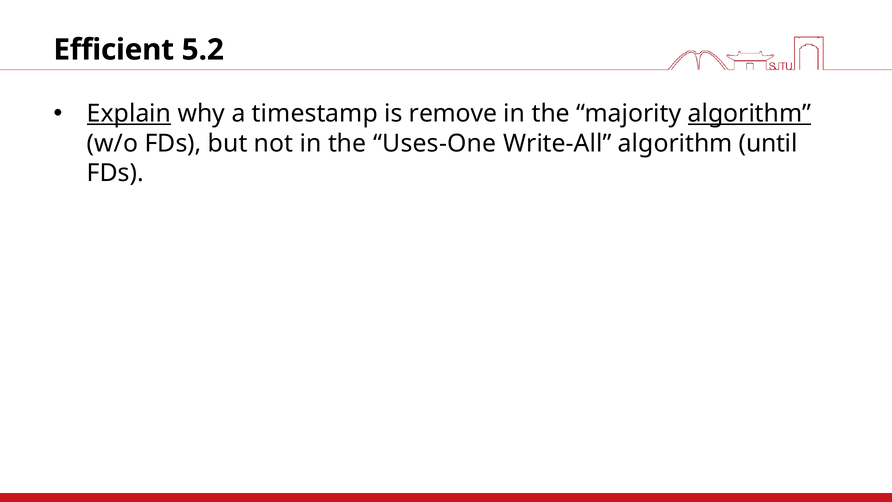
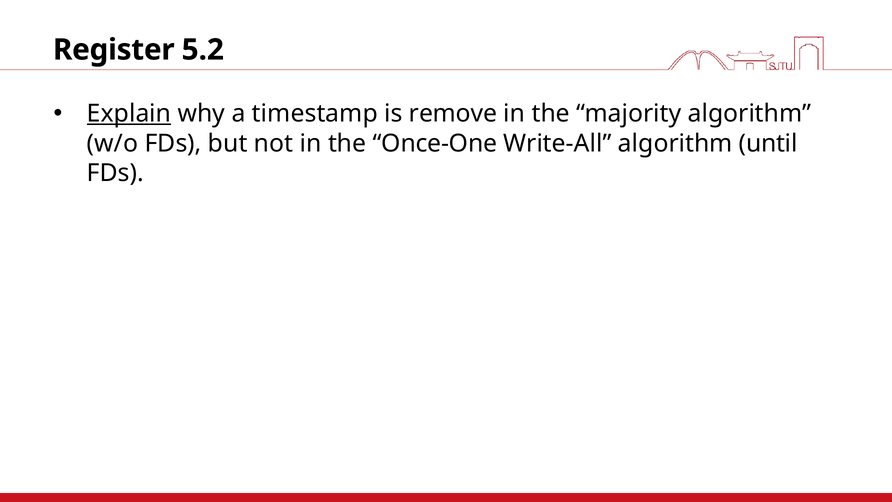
Efficient: Efficient -> Register
algorithm at (750, 114) underline: present -> none
Uses-One: Uses-One -> Once-One
